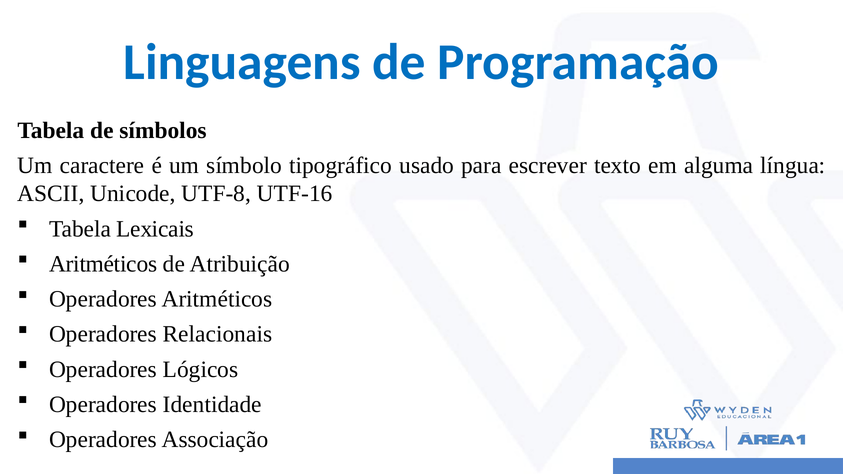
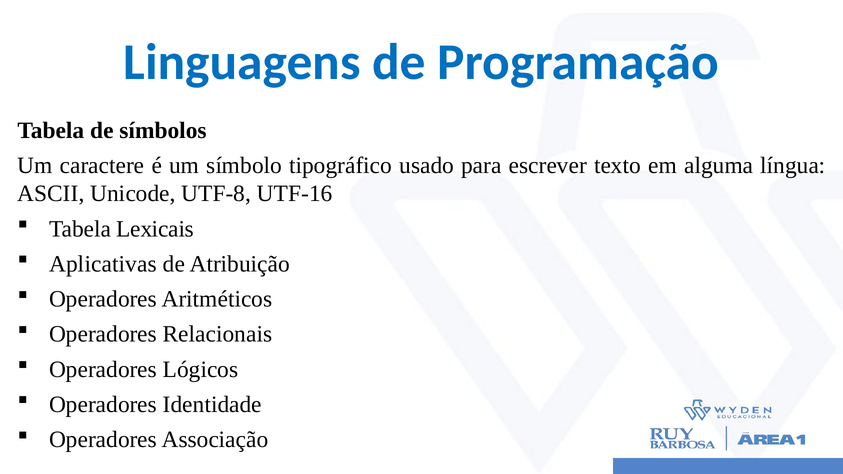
Aritméticos at (103, 264): Aritméticos -> Aplicativas
